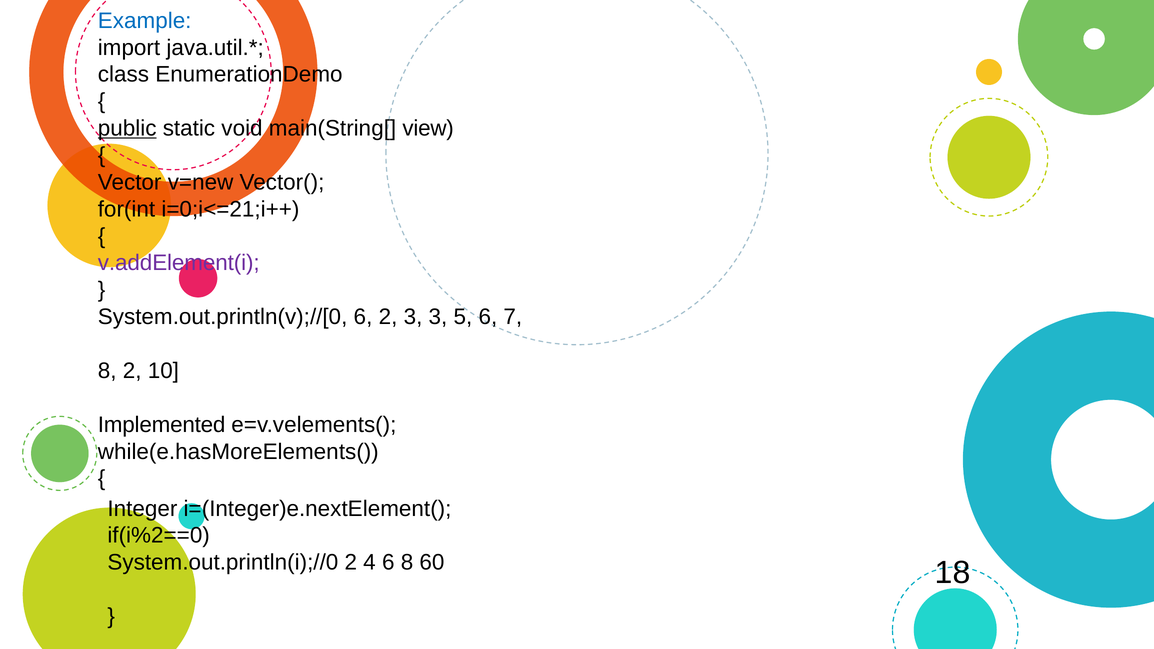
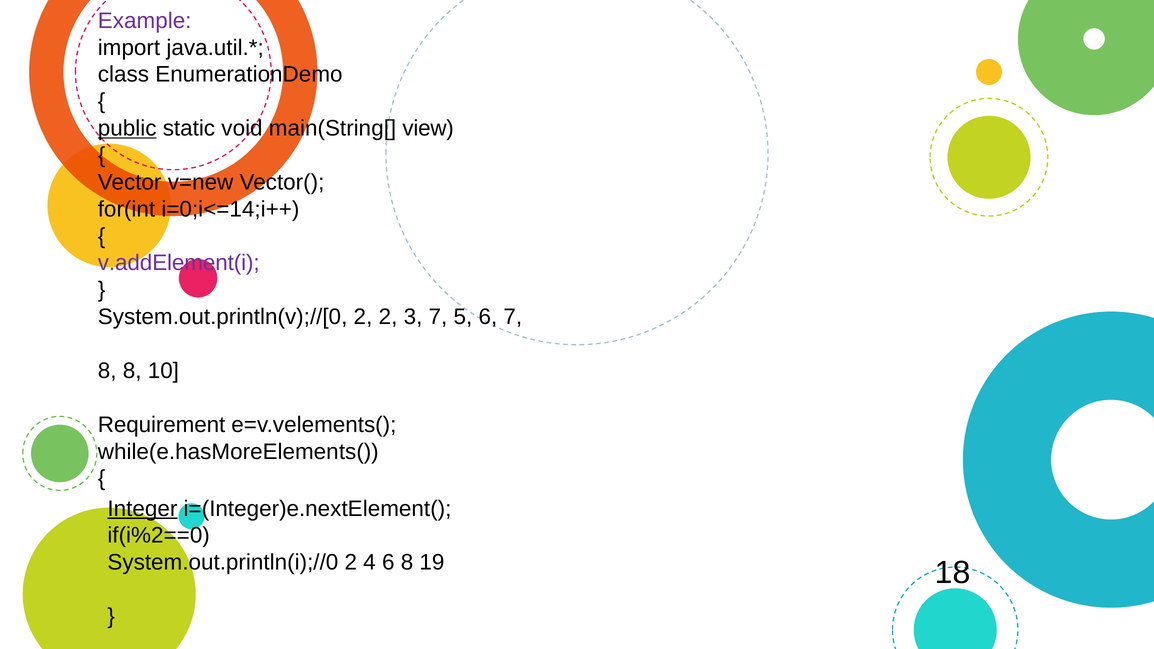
Example colour: blue -> purple
i=0;i<=21;i++: i=0;i<=21;i++ -> i=0;i<=14;i++
System.out.println(v);//[0 6: 6 -> 2
3 3: 3 -> 7
8 2: 2 -> 8
Implemented: Implemented -> Requirement
Integer underline: none -> present
60: 60 -> 19
